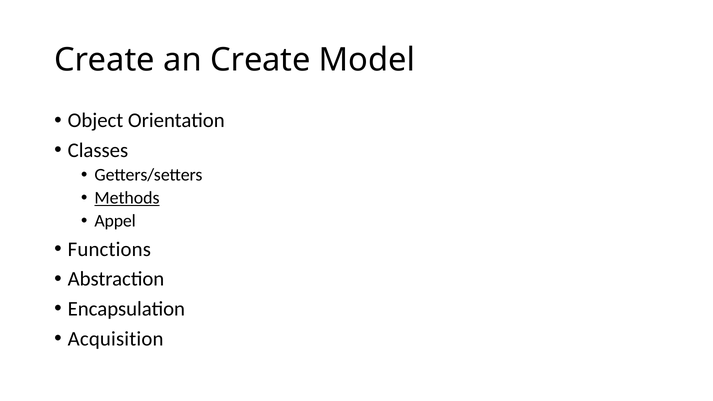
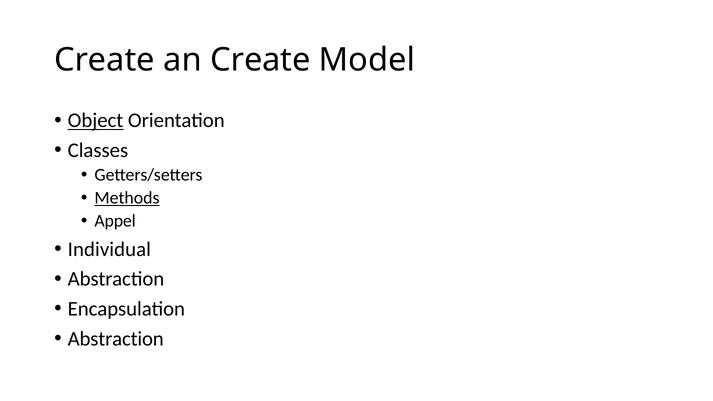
Object underline: none -> present
Functions: Functions -> Individual
Acquisition at (116, 339): Acquisition -> Abstraction
